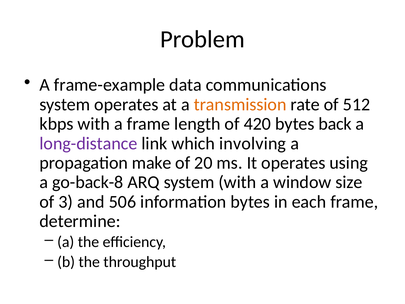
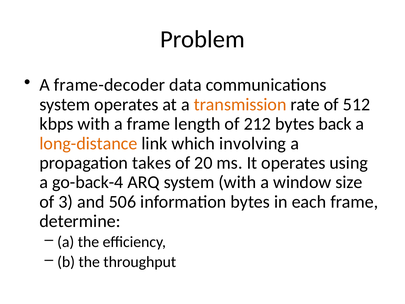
frame-example: frame-example -> frame-decoder
420: 420 -> 212
long-distance colour: purple -> orange
make: make -> takes
go-back-8: go-back-8 -> go-back-4
